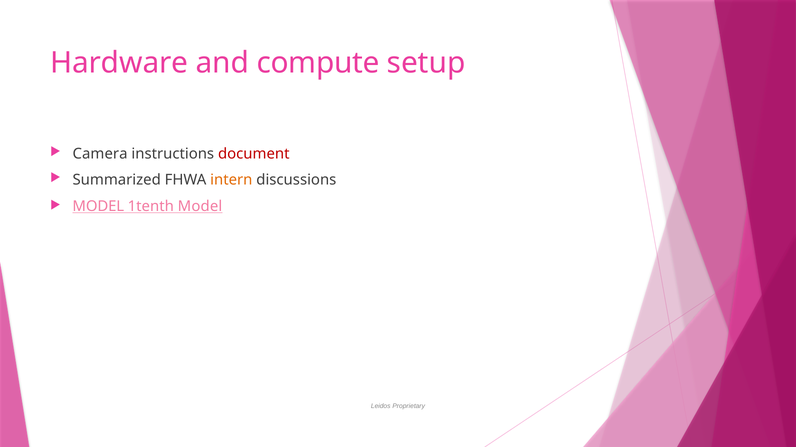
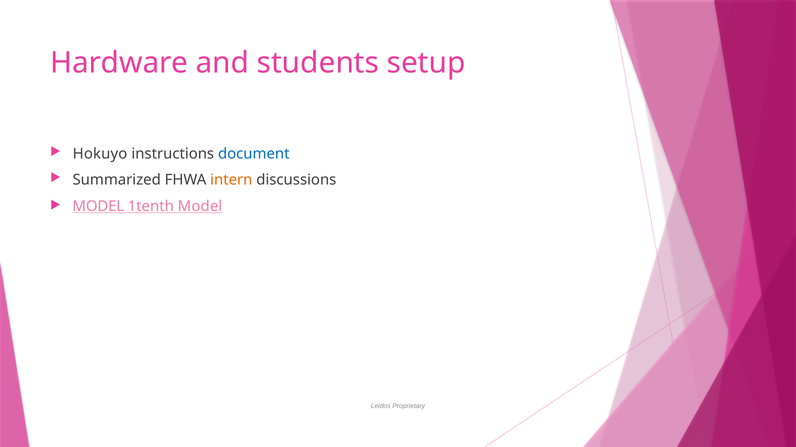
compute: compute -> students
Camera: Camera -> Hokuyo
document colour: red -> blue
